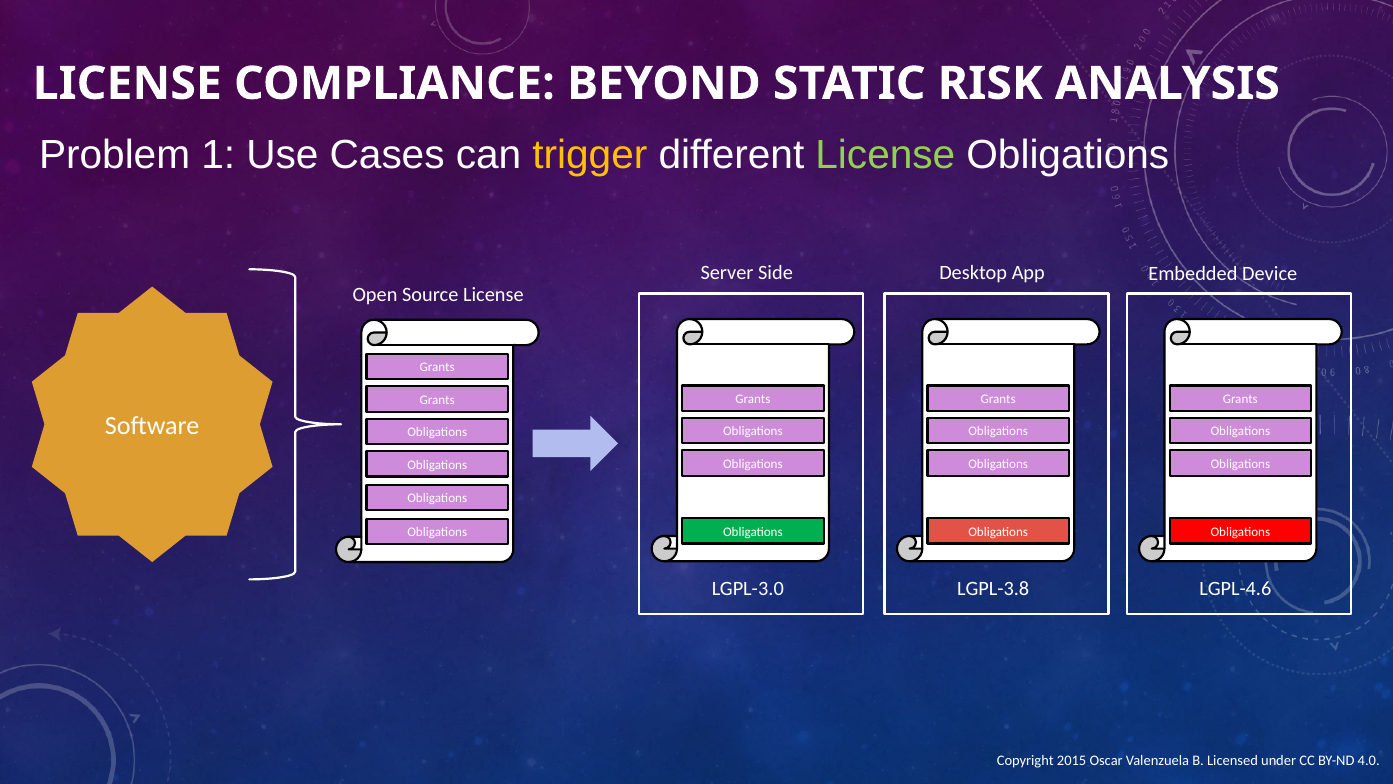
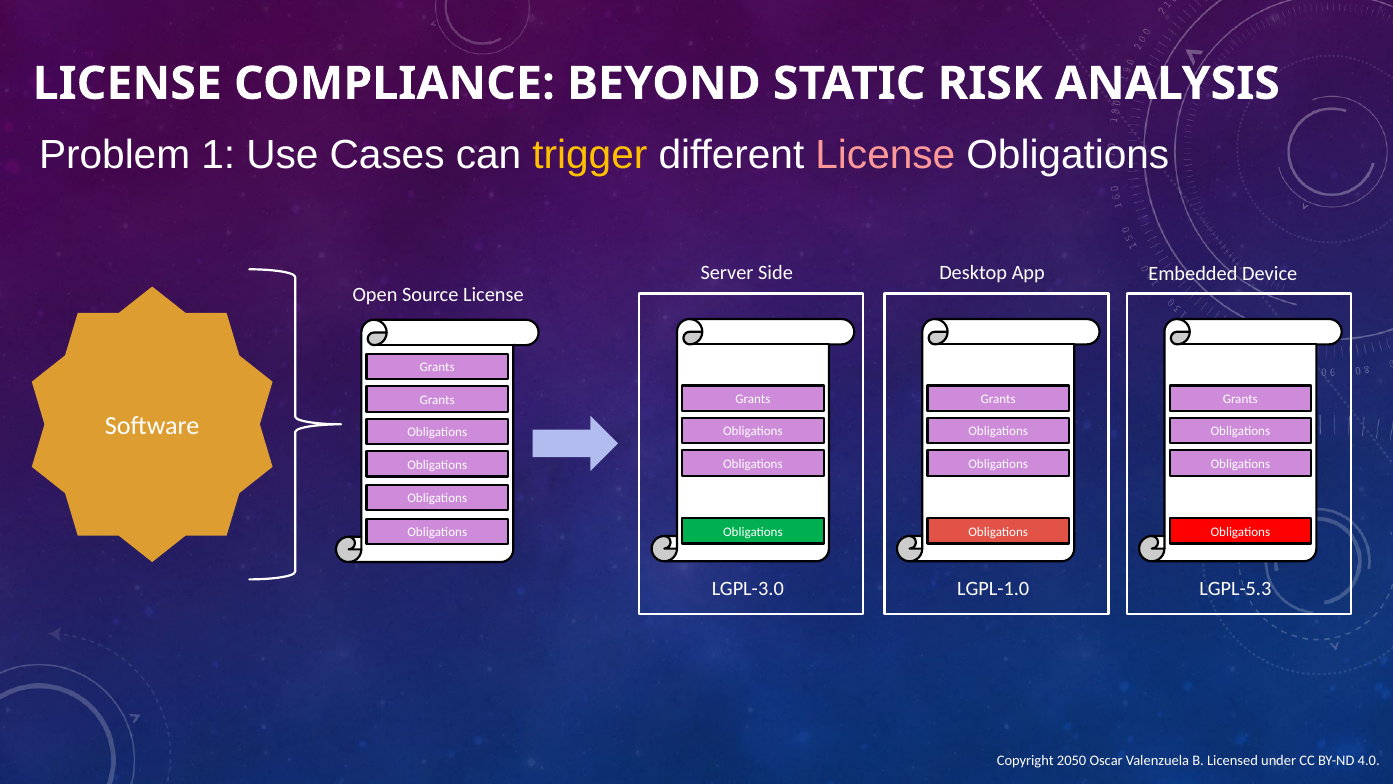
License at (885, 155) colour: light green -> pink
LGPL-3.8: LGPL-3.8 -> LGPL-1.0
LGPL-4.6: LGPL-4.6 -> LGPL-5.3
2015: 2015 -> 2050
